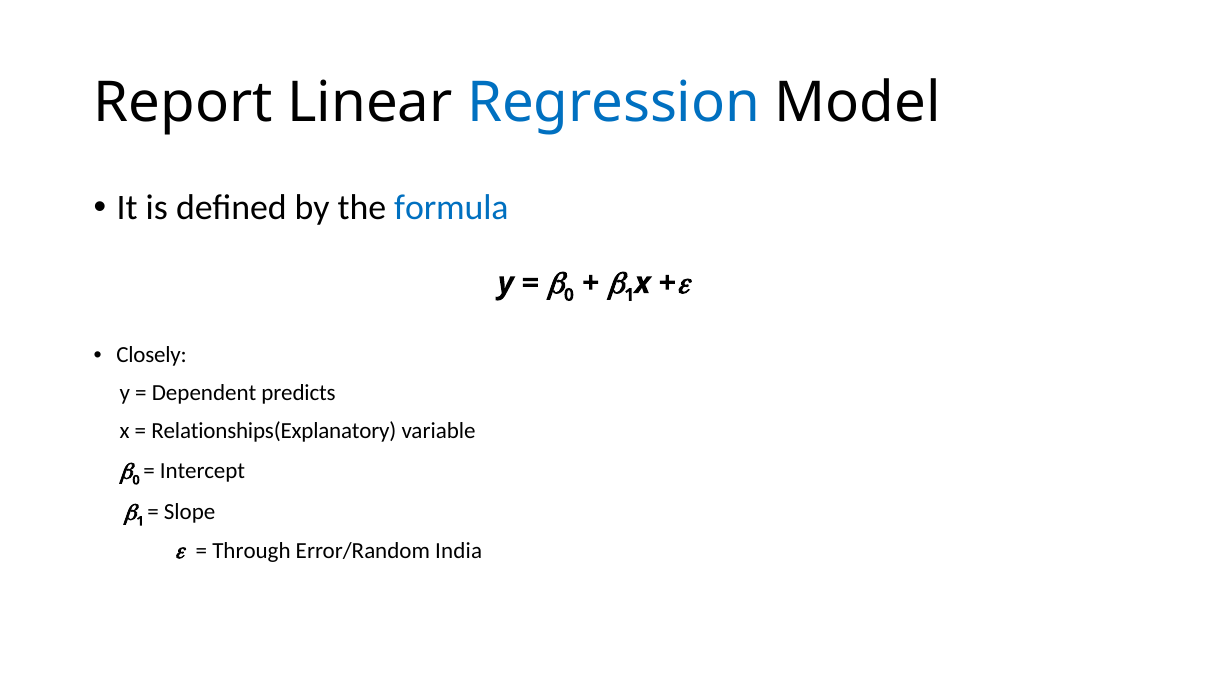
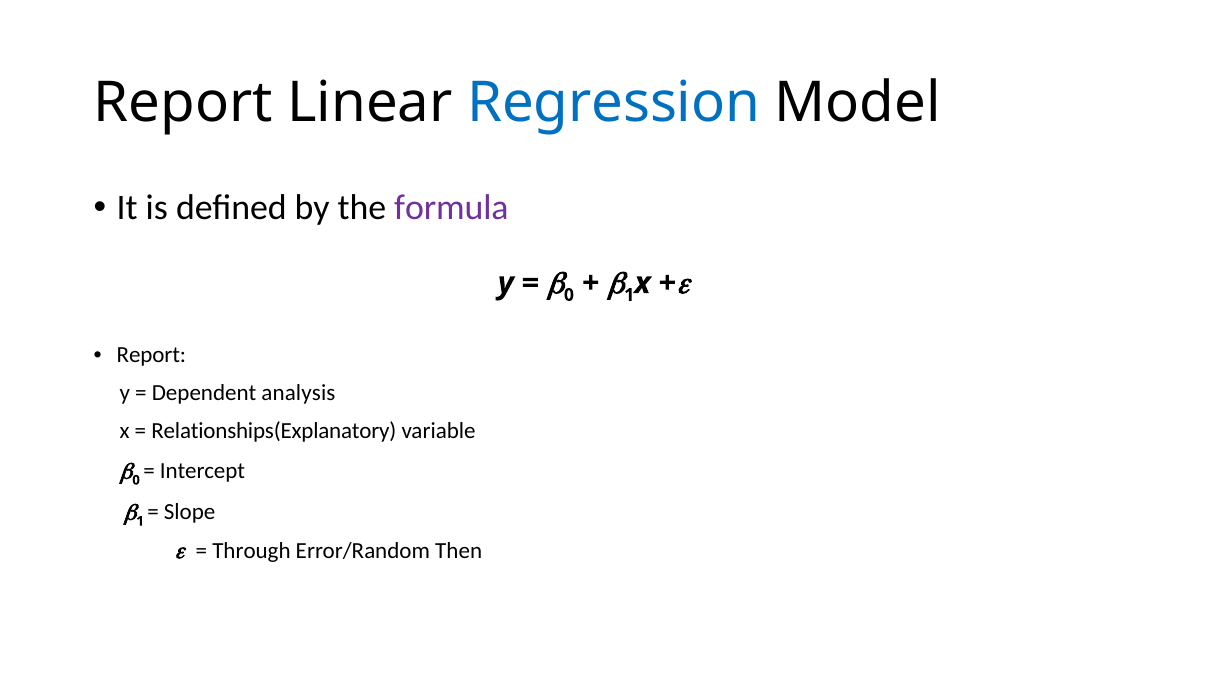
formula colour: blue -> purple
Closely at (151, 356): Closely -> Report
predicts: predicts -> analysis
India: India -> Then
